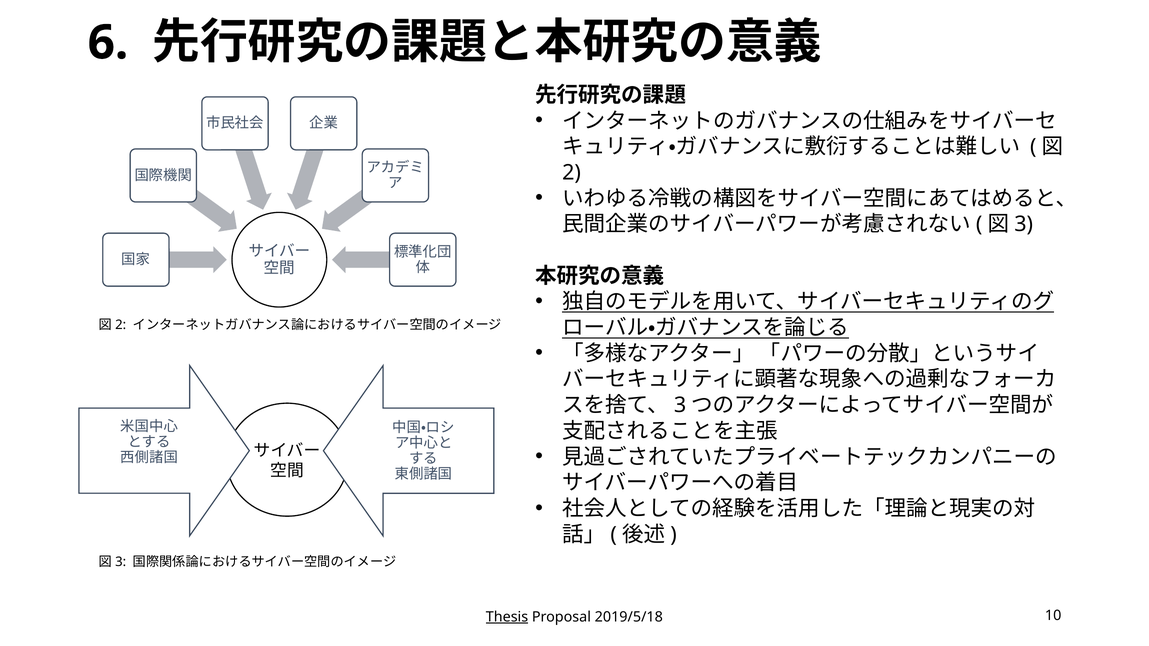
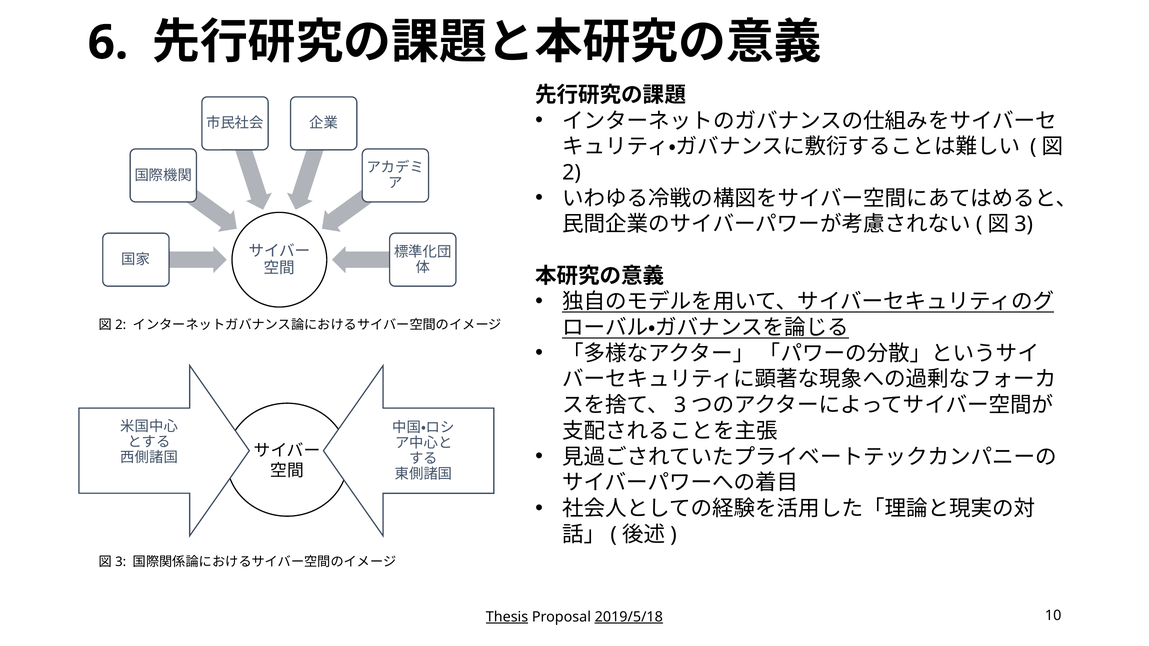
2019/5/18 underline: none -> present
